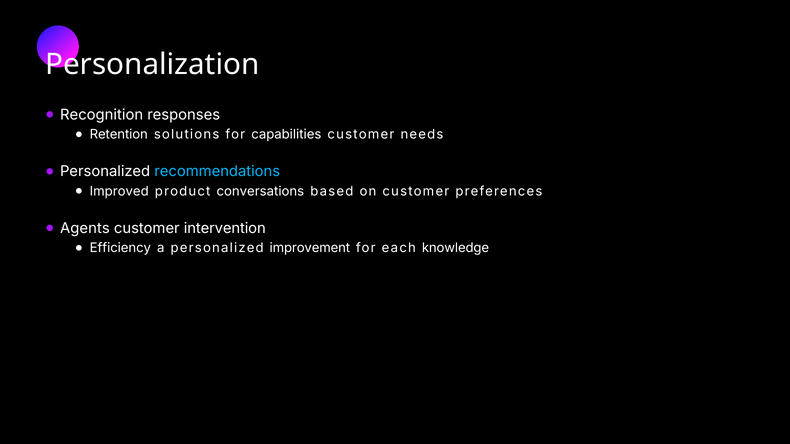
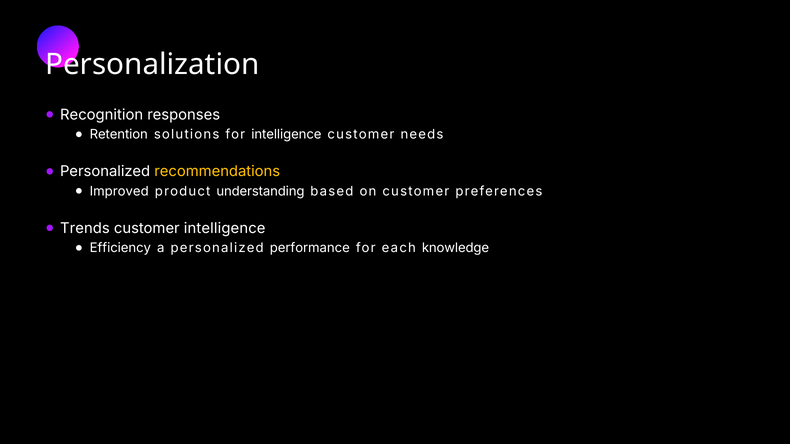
for capabilities: capabilities -> intelligence
recommendations colour: light blue -> yellow
conversations: conversations -> understanding
Agents: Agents -> Trends
customer intervention: intervention -> intelligence
improvement: improvement -> performance
